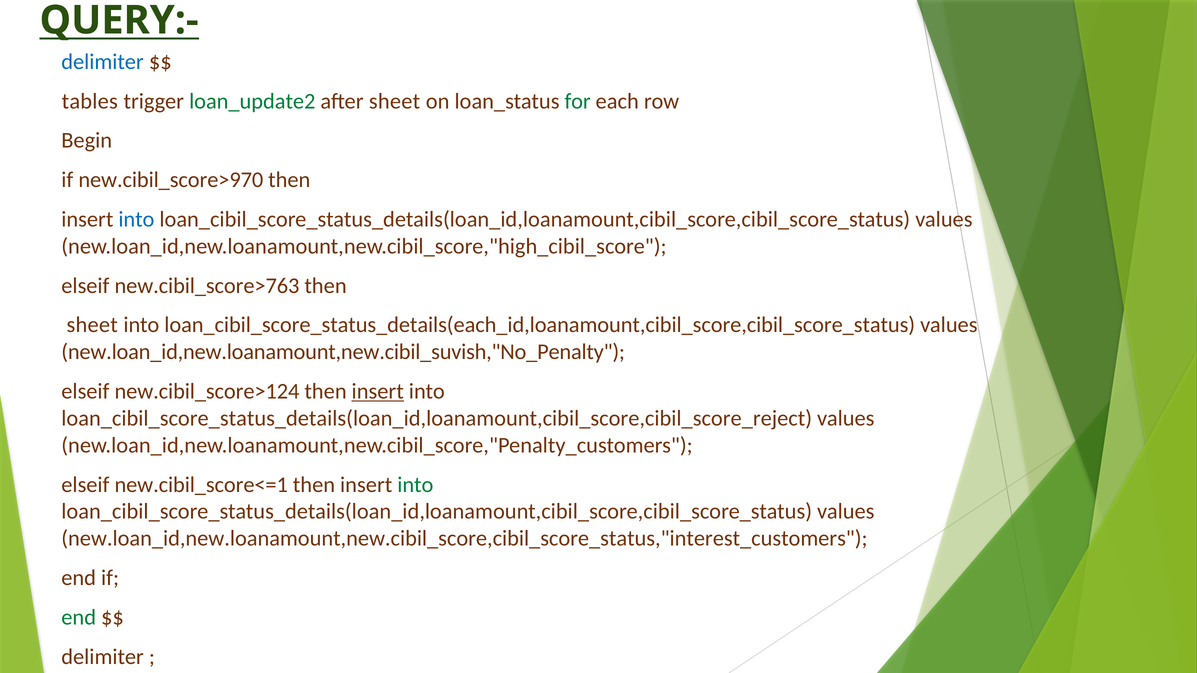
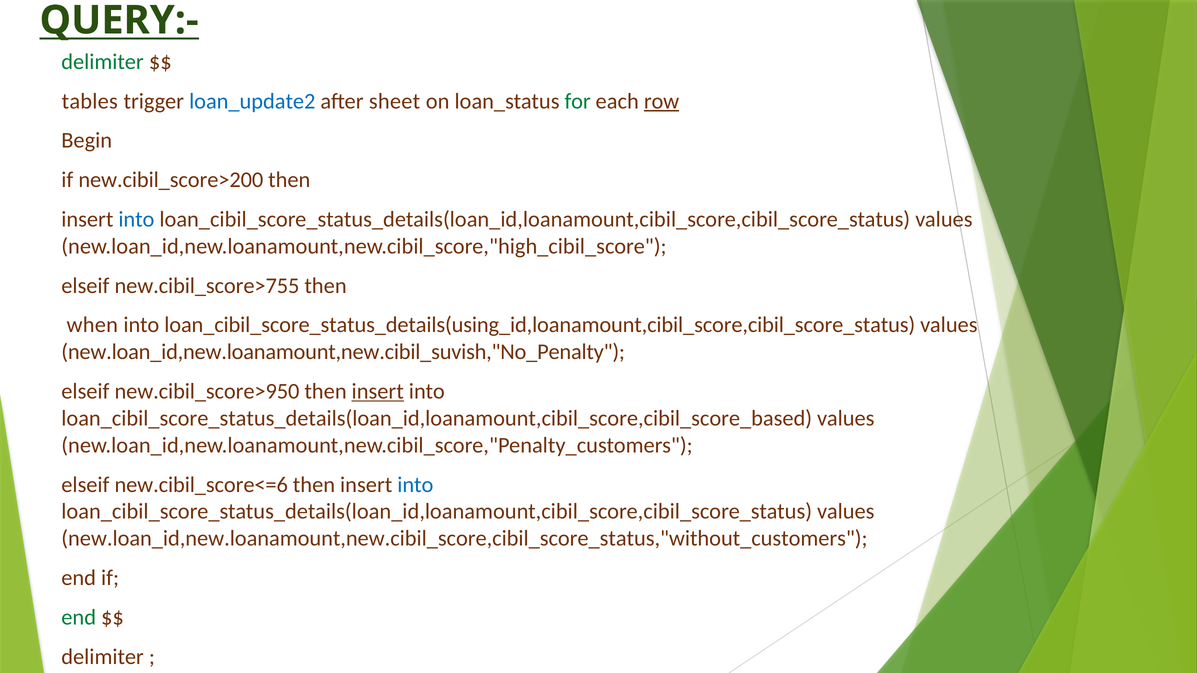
delimiter at (103, 62) colour: blue -> green
loan_update2 colour: green -> blue
row underline: none -> present
new.cibil_score>970: new.cibil_score>970 -> new.cibil_score>200
new.cibil_score>763: new.cibil_score>763 -> new.cibil_score>755
sheet at (92, 325): sheet -> when
loan_cibil_score_status_details(each_id,loanamount,cibil_score,cibil_score_status: loan_cibil_score_status_details(each_id,loanamount,cibil_score,cibil_score_status -> loan_cibil_score_status_details(using_id,loanamount,cibil_score,cibil_score_status
new.cibil_score>124: new.cibil_score>124 -> new.cibil_score>950
loan_cibil_score_status_details(loan_id,loanamount,cibil_score,cibil_score_reject: loan_cibil_score_status_details(loan_id,loanamount,cibil_score,cibil_score_reject -> loan_cibil_score_status_details(loan_id,loanamount,cibil_score,cibil_score_based
new.cibil_score<=1: new.cibil_score<=1 -> new.cibil_score<=6
into at (415, 485) colour: green -> blue
new.loan_id,new.loanamount,new.cibil_score,cibil_score_status,"interest_customers: new.loan_id,new.loanamount,new.cibil_score,cibil_score_status,"interest_customers -> new.loan_id,new.loanamount,new.cibil_score,cibil_score_status,"without_customers
